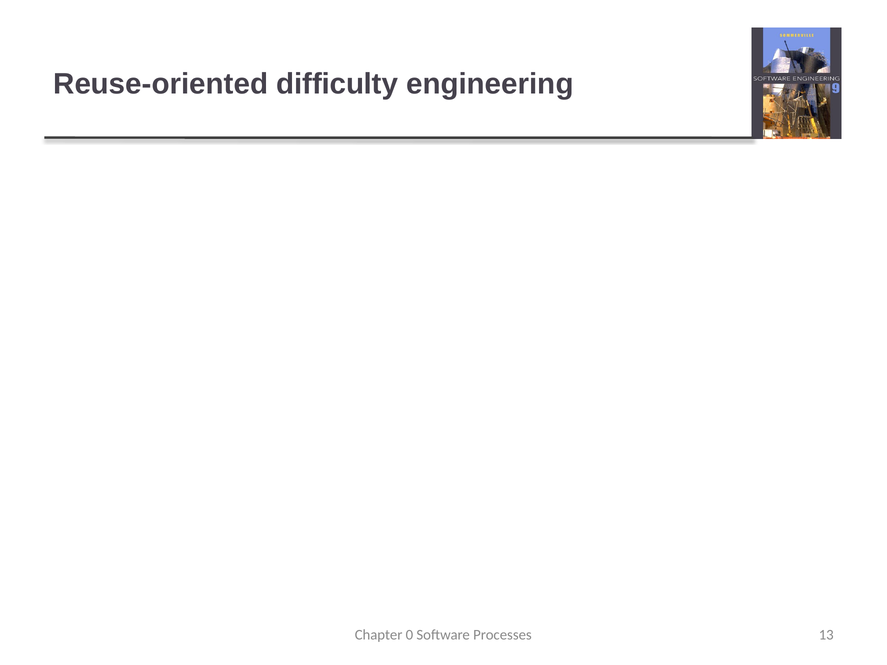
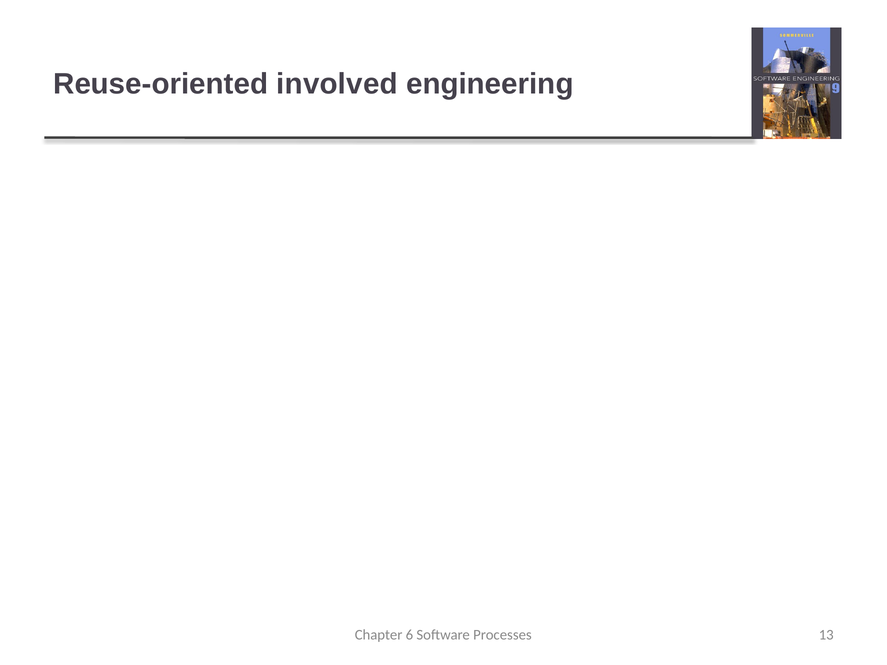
difficulty: difficulty -> involved
0: 0 -> 6
